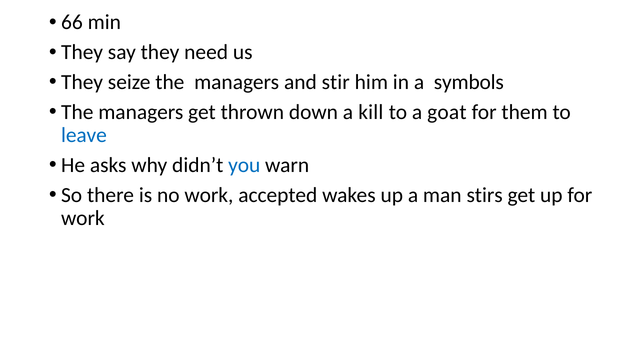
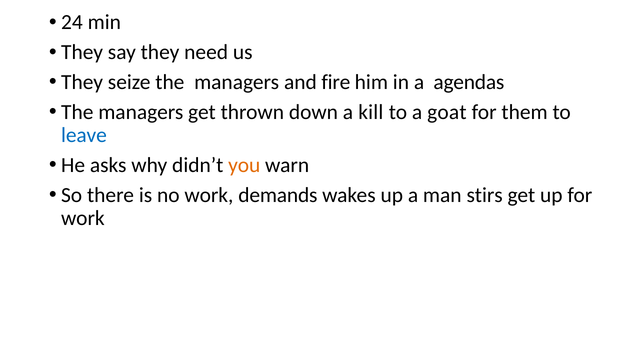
66: 66 -> 24
stir: stir -> fire
symbols: symbols -> agendas
you colour: blue -> orange
accepted: accepted -> demands
